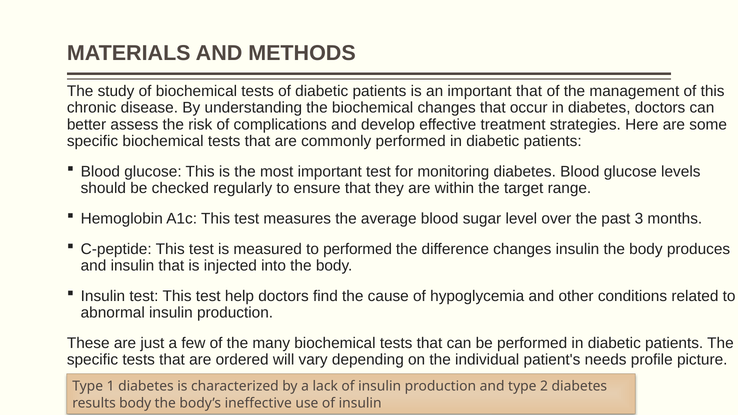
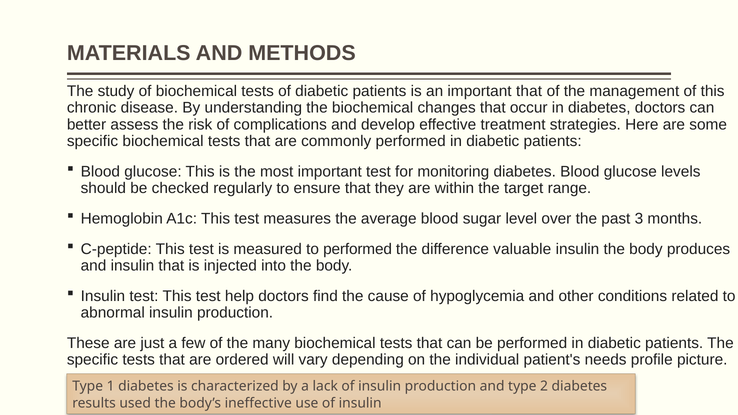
difference changes: changes -> valuable
results body: body -> used
